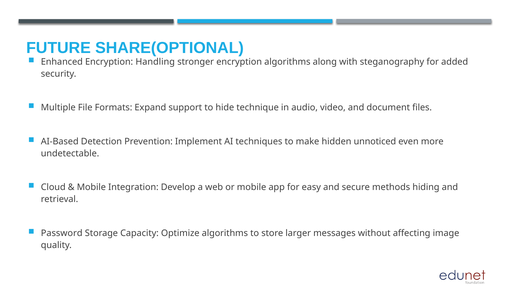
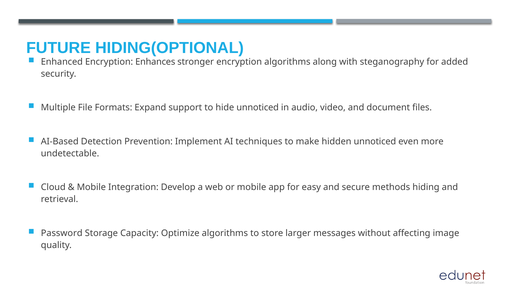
SHARE(OPTIONAL: SHARE(OPTIONAL -> HIDING(OPTIONAL
Handling: Handling -> Enhances
hide technique: technique -> unnoticed
